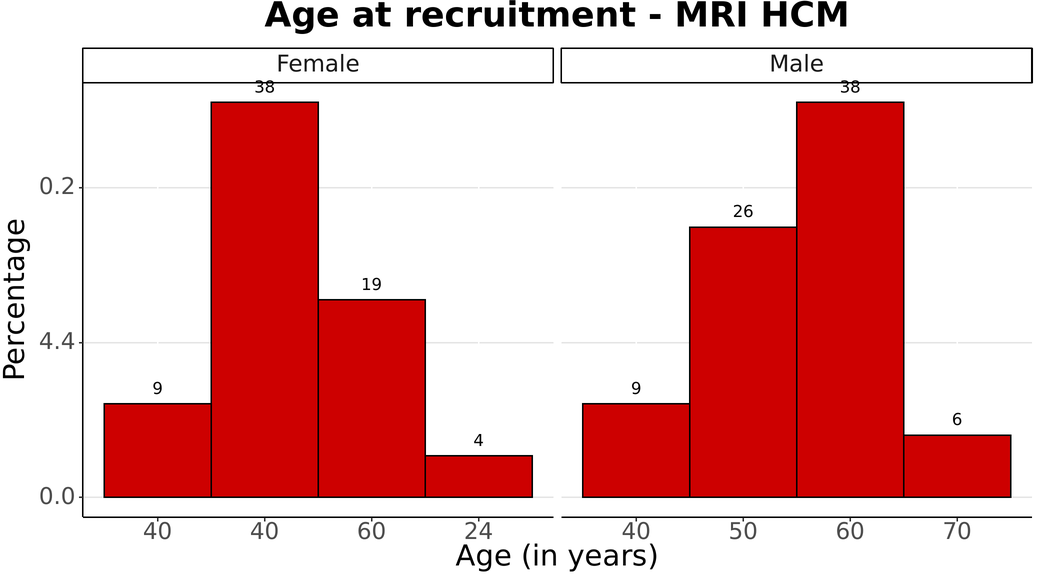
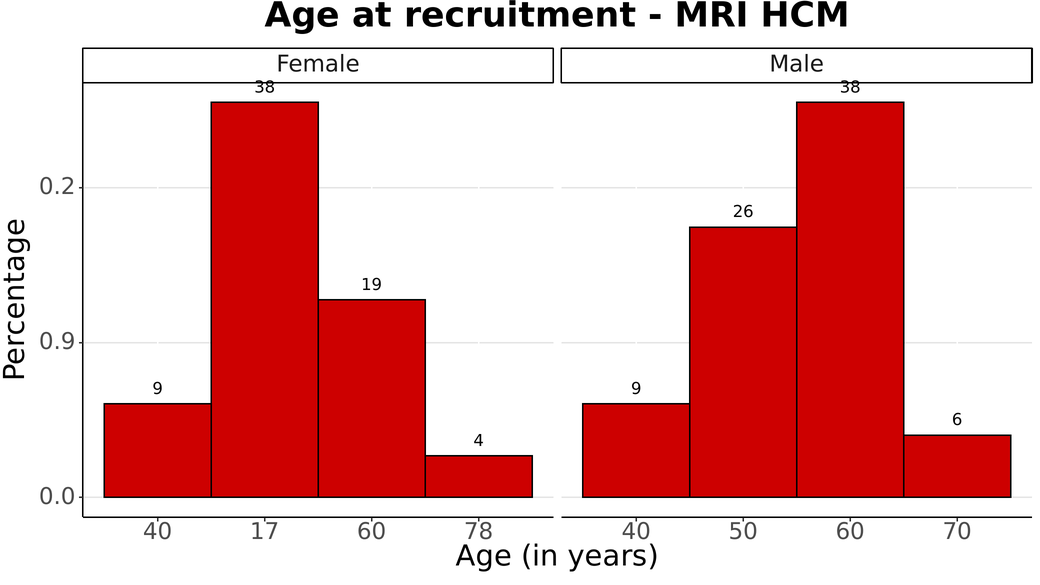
4.4: 4.4 -> 0.9
40 40: 40 -> 17
24: 24 -> 78
